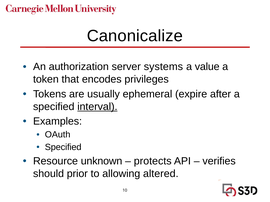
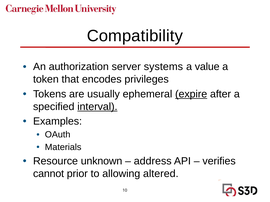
Canonicalize: Canonicalize -> Compatibility
expire underline: none -> present
Specified at (63, 148): Specified -> Materials
protects: protects -> address
should: should -> cannot
